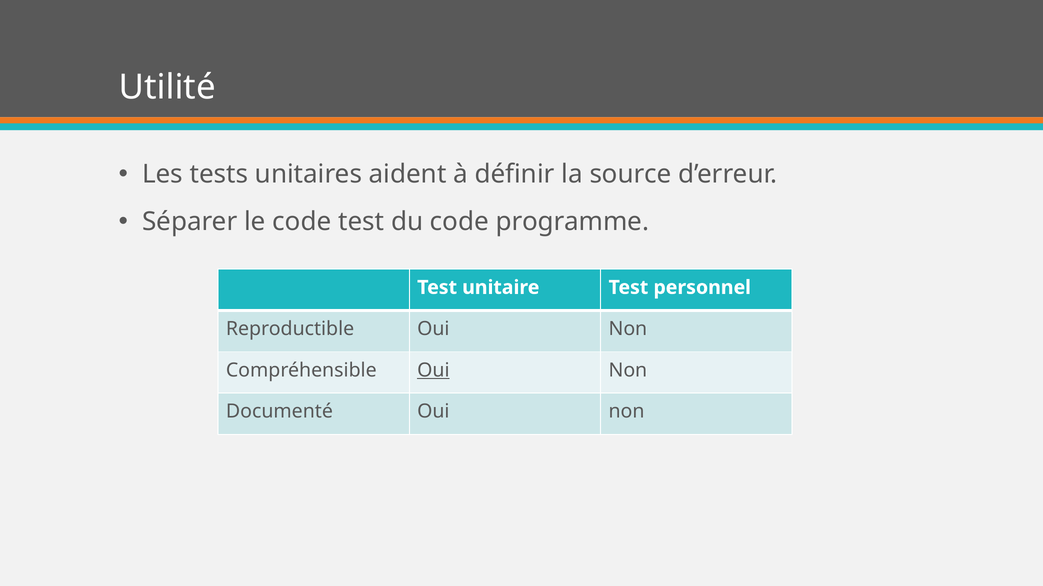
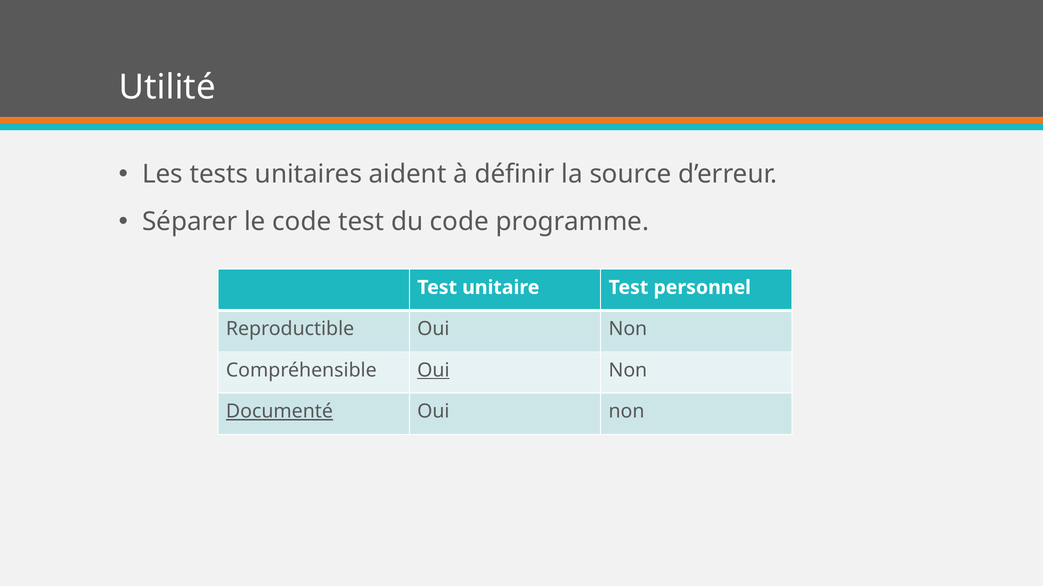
Documenté underline: none -> present
